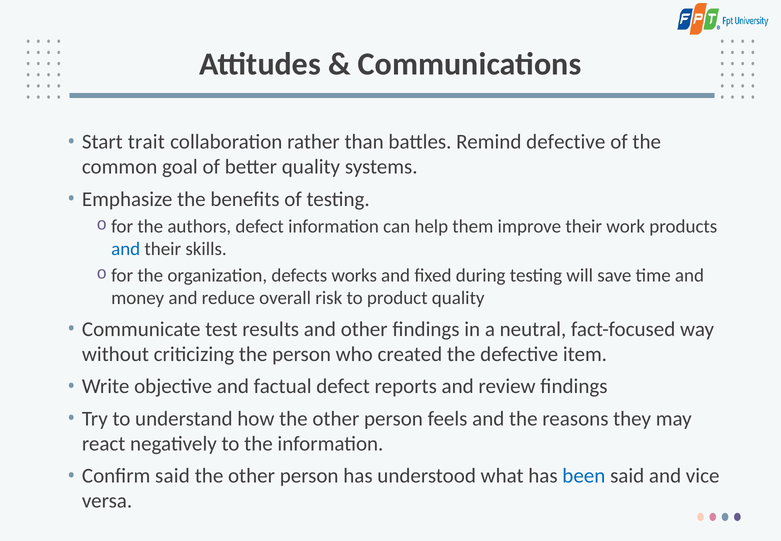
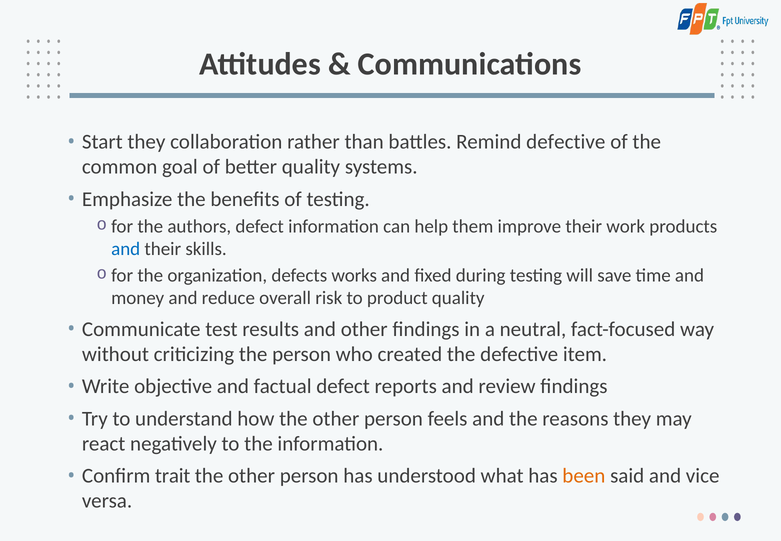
Start trait: trait -> they
Confirm said: said -> trait
been colour: blue -> orange
